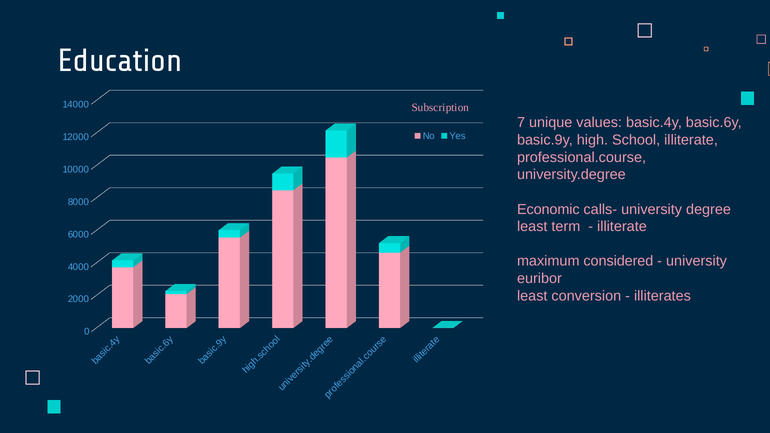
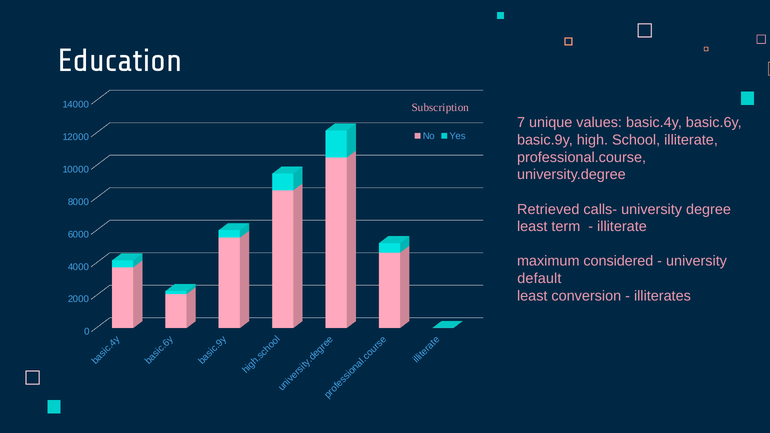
Economic: Economic -> Retrieved
euribor: euribor -> default
